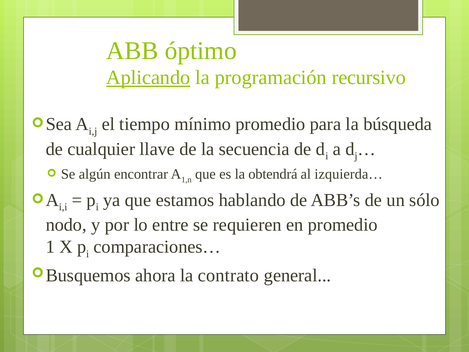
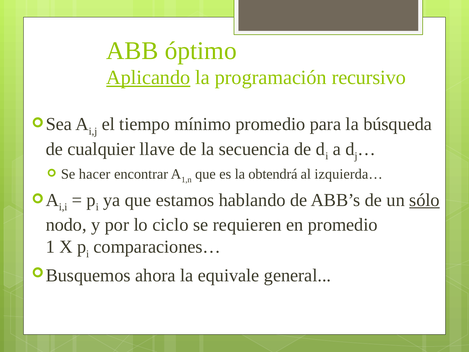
algún: algún -> hacer
sólo underline: none -> present
entre: entre -> ciclo
contrato: contrato -> equivale
